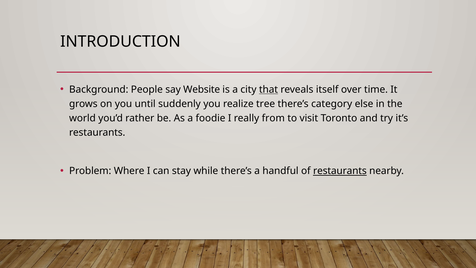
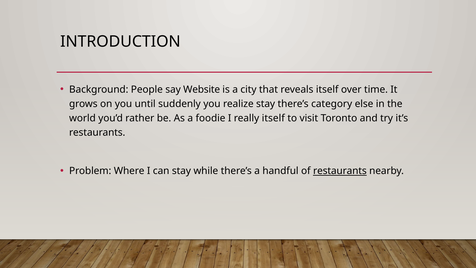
that underline: present -> none
realize tree: tree -> stay
really from: from -> itself
